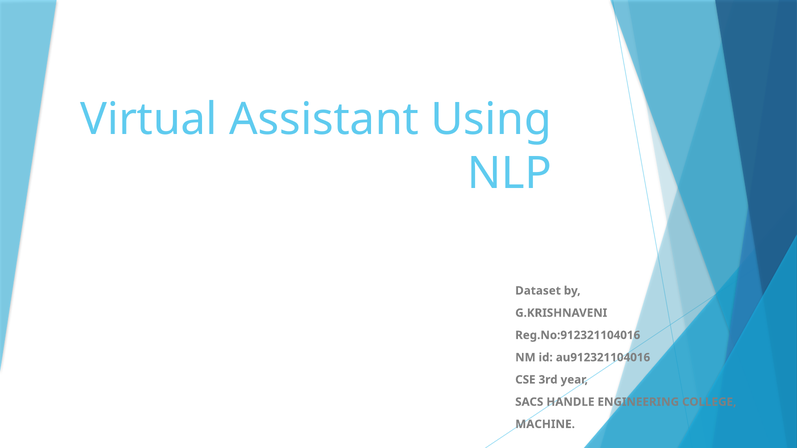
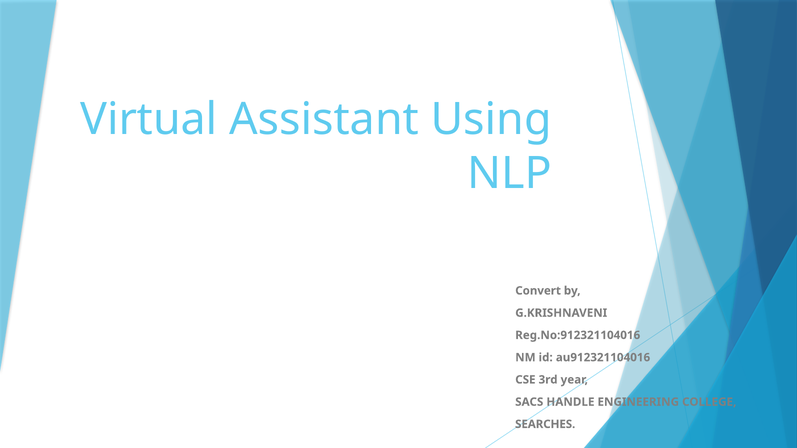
Dataset: Dataset -> Convert
MACHINE: MACHINE -> SEARCHES
